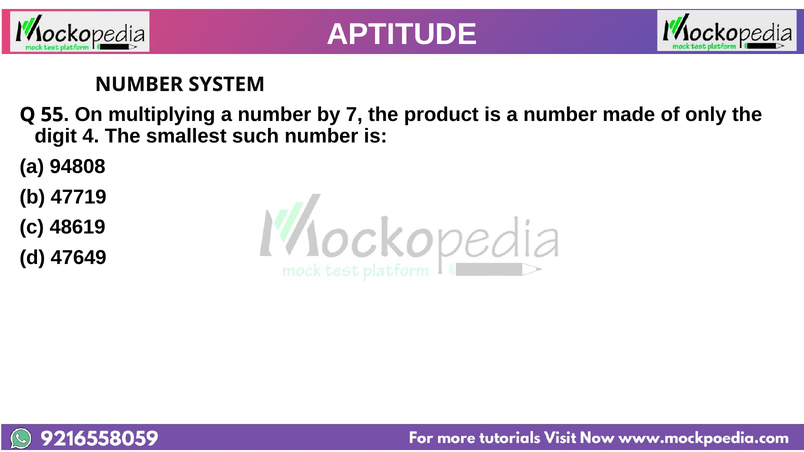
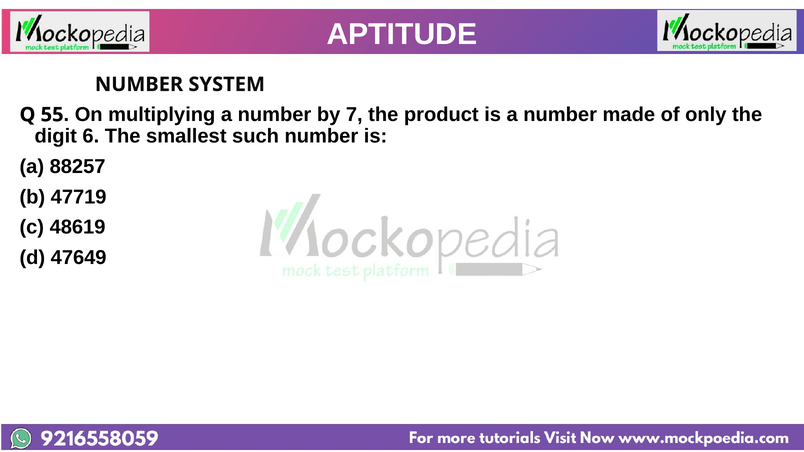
4: 4 -> 6
94808: 94808 -> 88257
